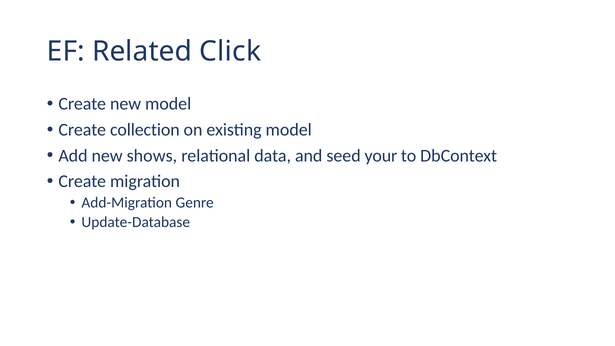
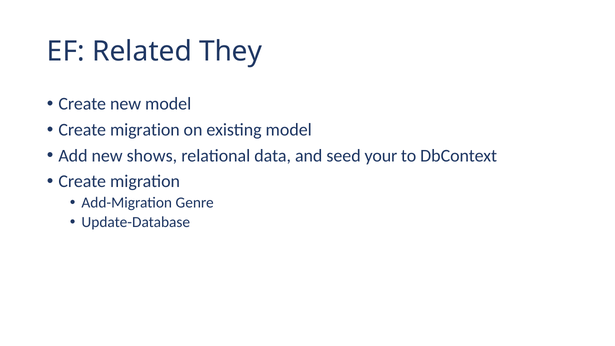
Click: Click -> They
collection at (145, 130): collection -> migration
